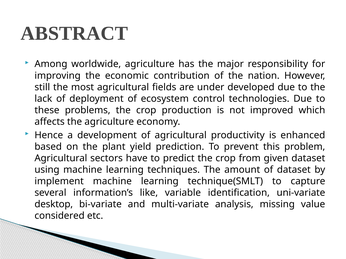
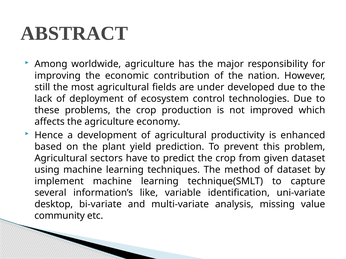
amount: amount -> method
considered: considered -> community
